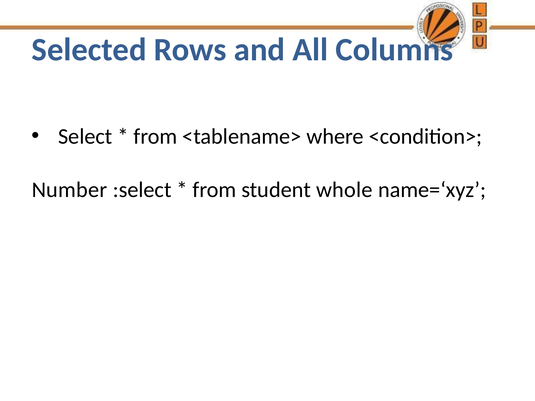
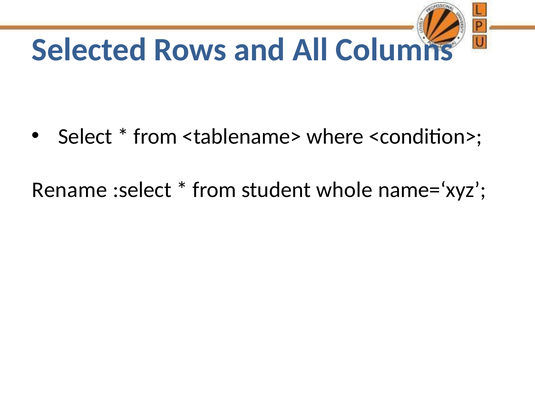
Number: Number -> Rename
